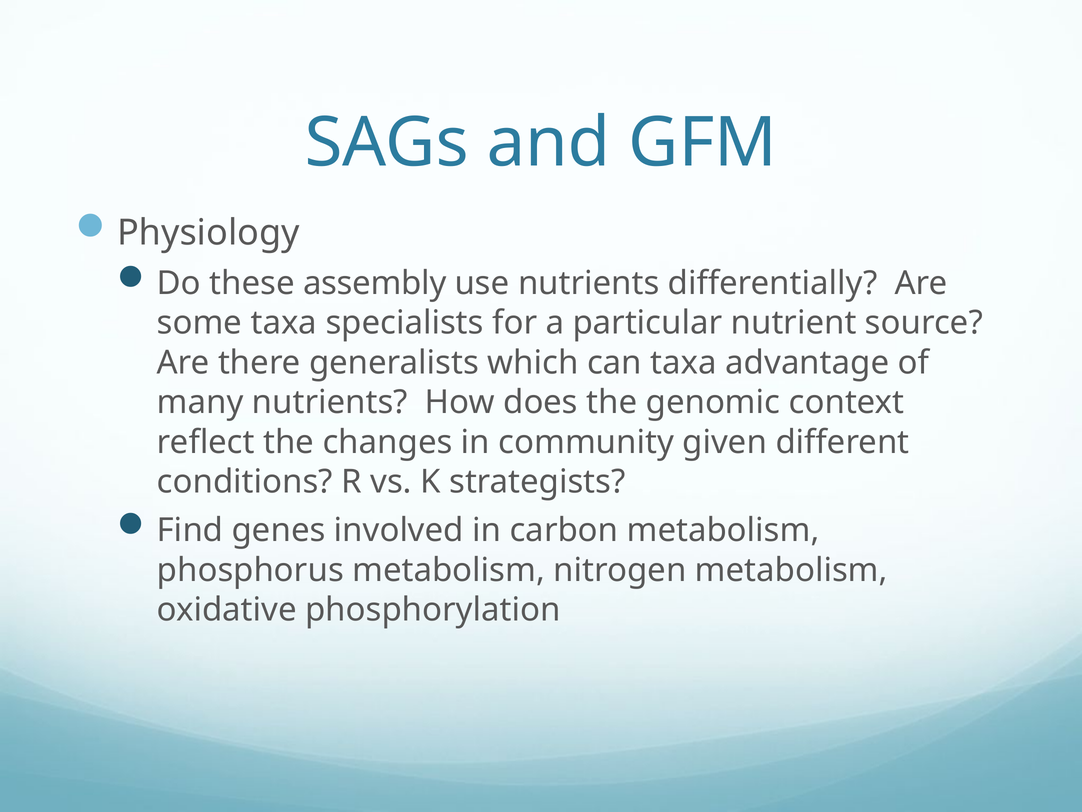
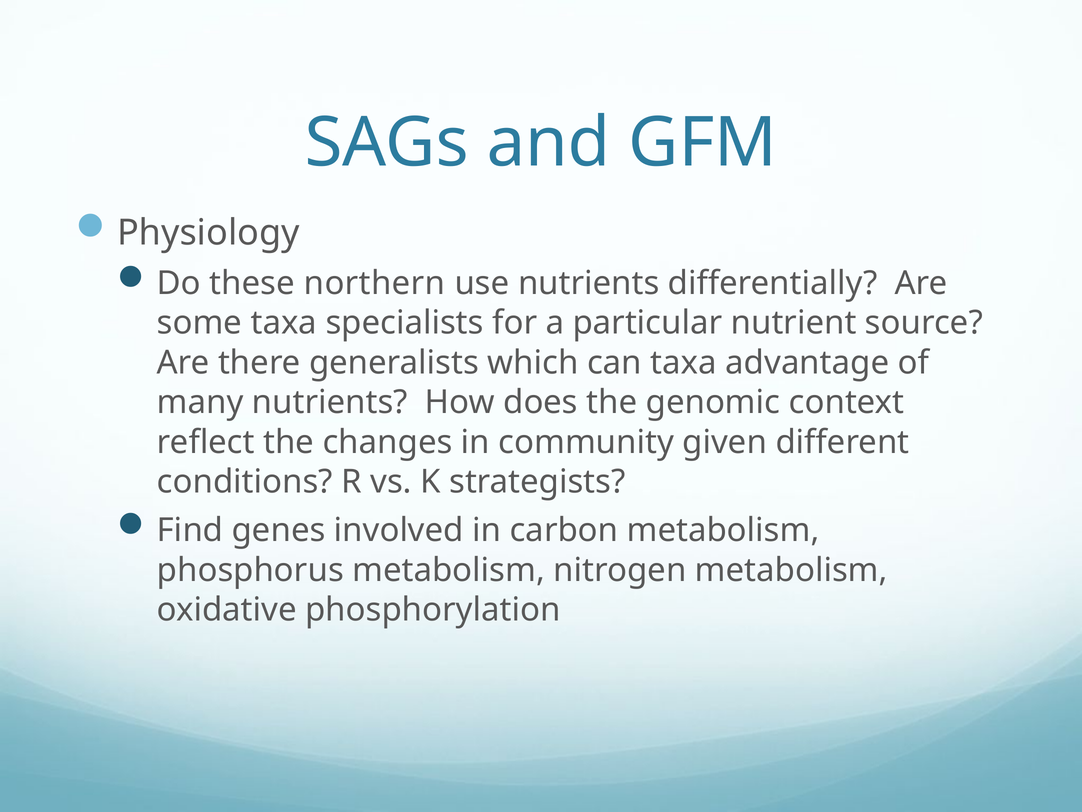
assembly: assembly -> northern
